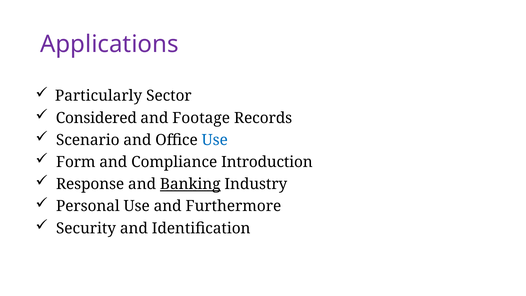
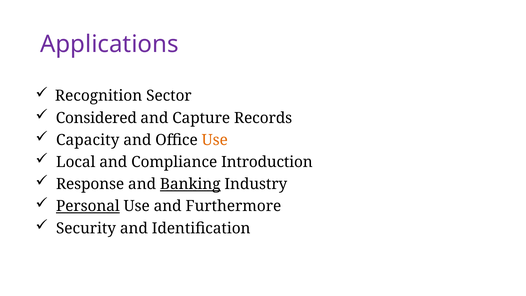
Particularly: Particularly -> Recognition
Footage: Footage -> Capture
Scenario: Scenario -> Capacity
Use at (215, 140) colour: blue -> orange
Form: Form -> Local
Personal underline: none -> present
